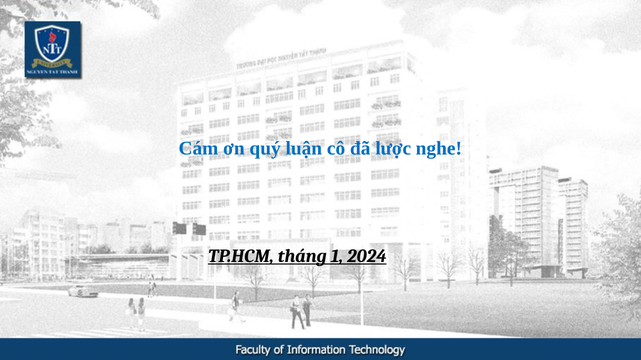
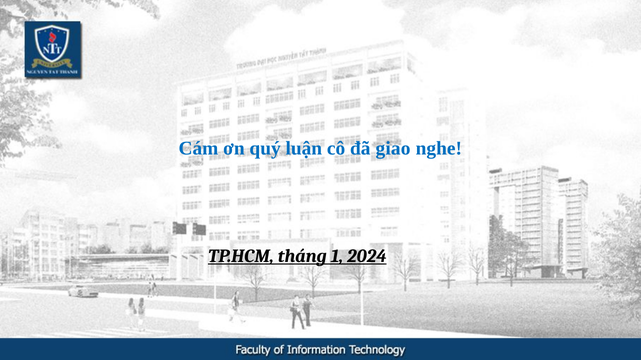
lược: lược -> giao
